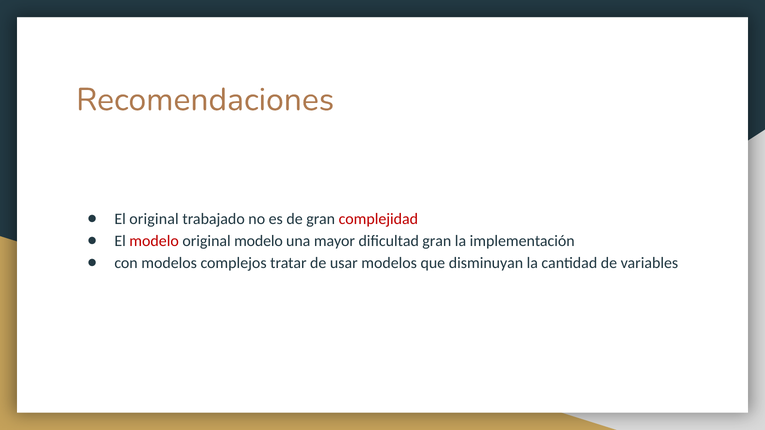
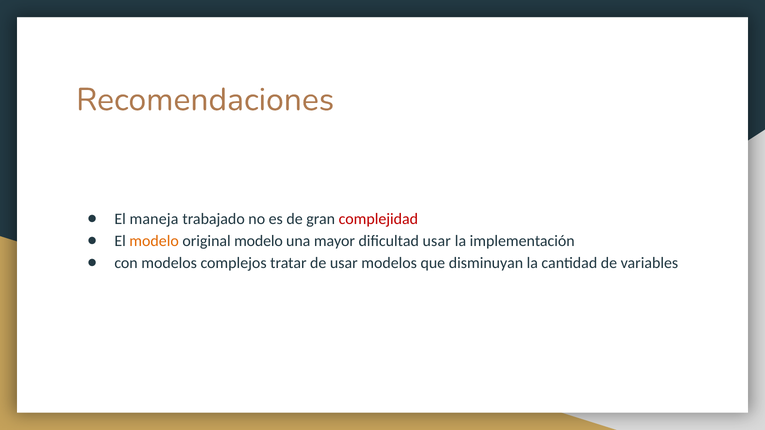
El original: original -> maneja
modelo at (154, 241) colour: red -> orange
dificultad gran: gran -> usar
